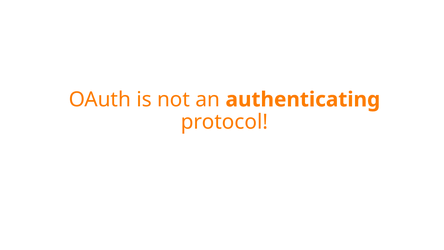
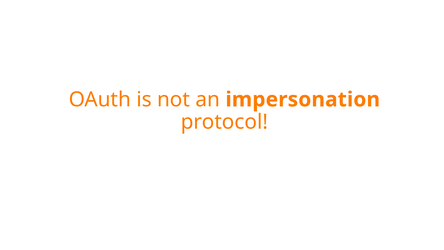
authenticating: authenticating -> impersonation
